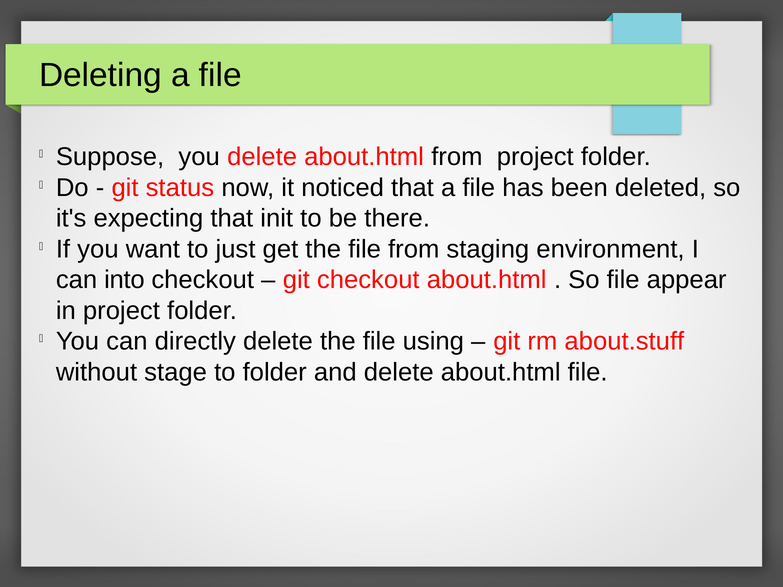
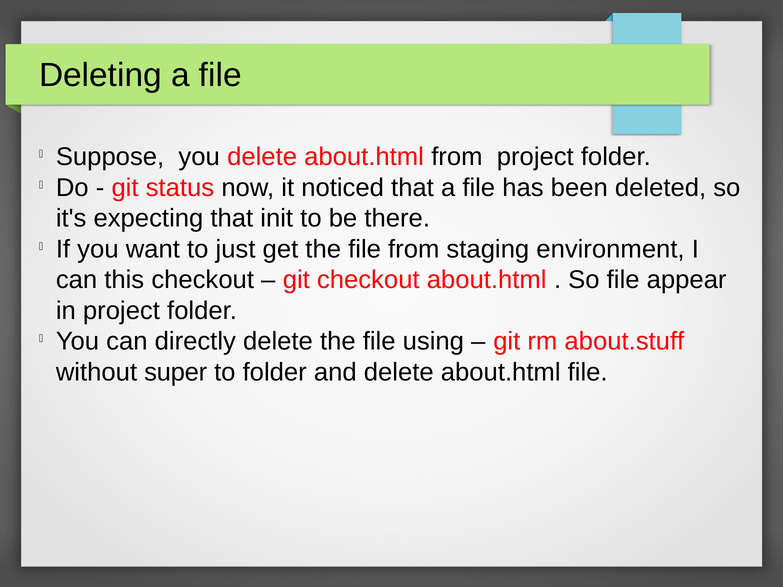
into: into -> this
stage: stage -> super
